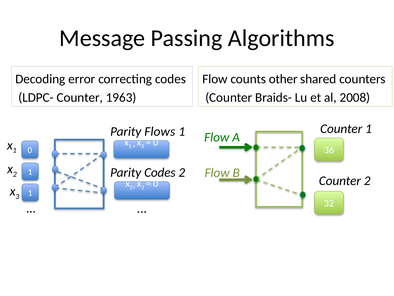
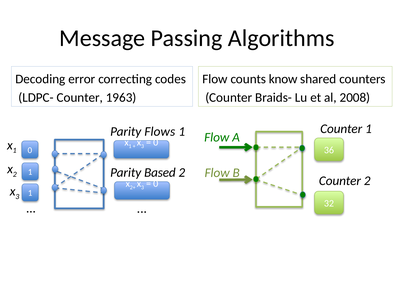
other: other -> know
Parity Codes: Codes -> Based
